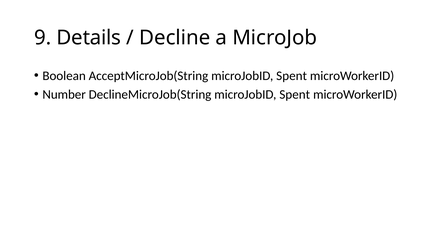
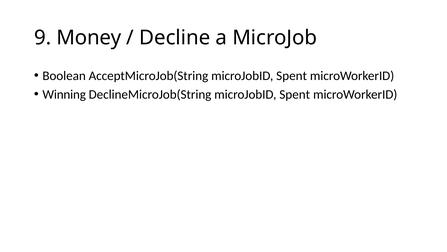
Details: Details -> Money
Number: Number -> Winning
